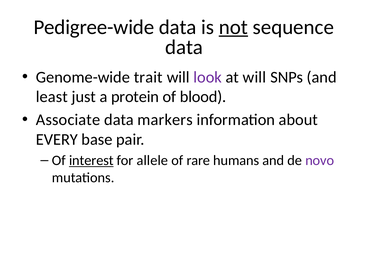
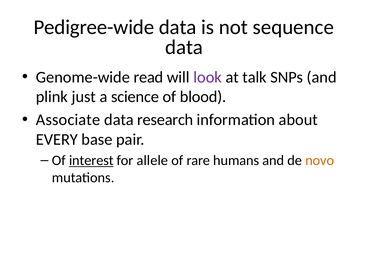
not underline: present -> none
trait: trait -> read
at will: will -> talk
least: least -> plink
protein: protein -> science
markers: markers -> research
novo colour: purple -> orange
